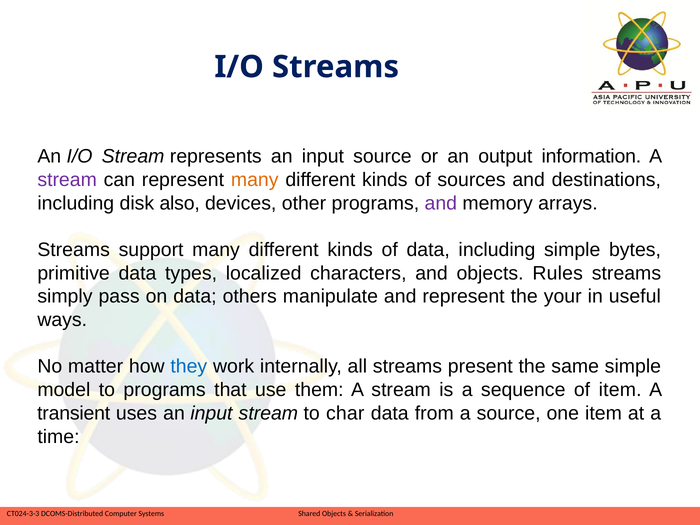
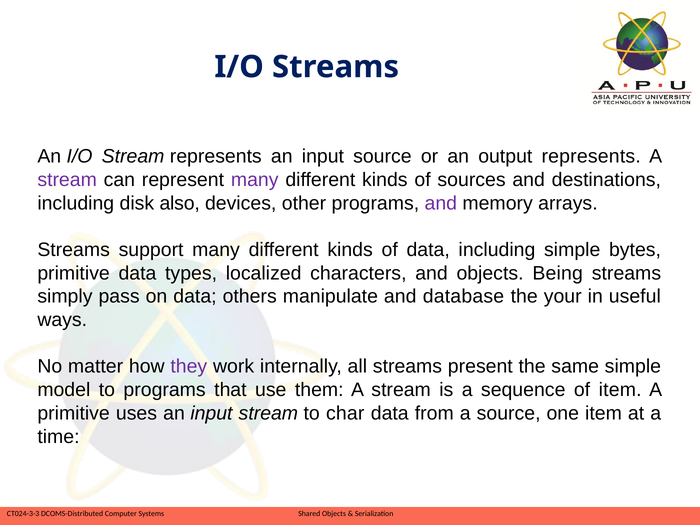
output information: information -> represents
many at (255, 180) colour: orange -> purple
Rules: Rules -> Being
and represent: represent -> database
they colour: blue -> purple
transient at (74, 413): transient -> primitive
